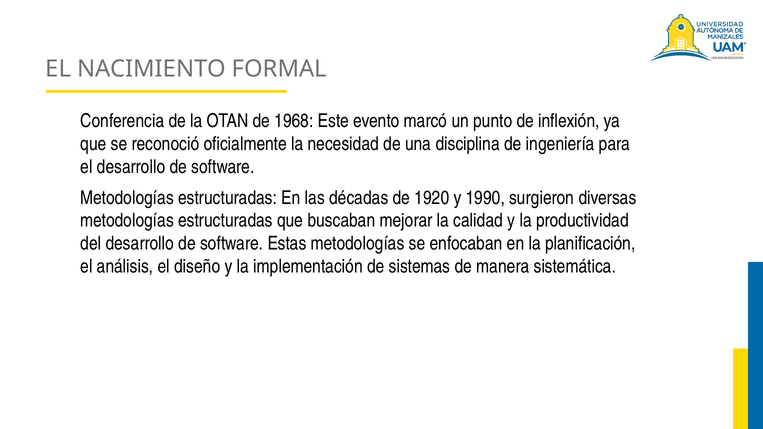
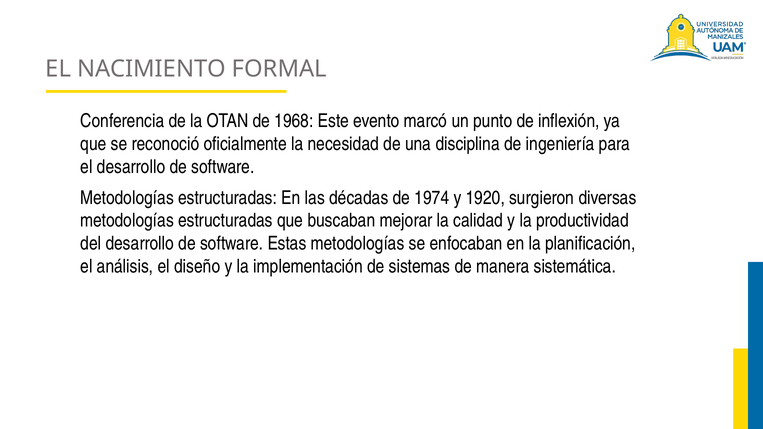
1920: 1920 -> 1974
1990: 1990 -> 1920
